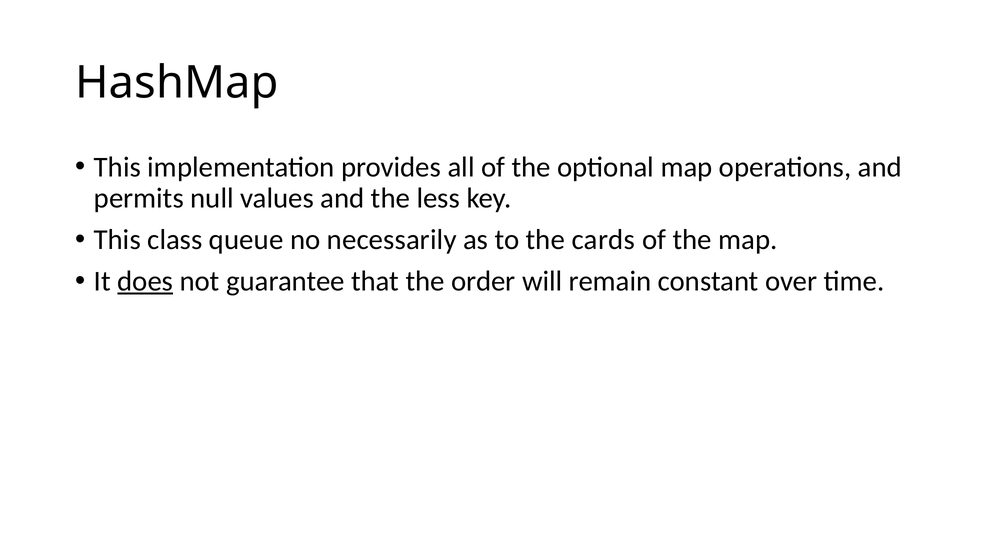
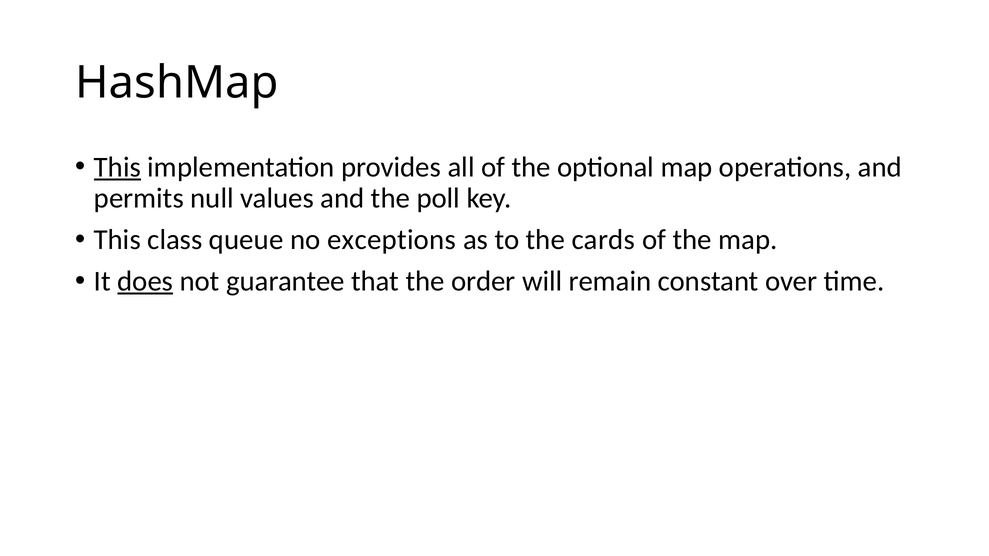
This at (117, 167) underline: none -> present
less: less -> poll
necessarily: necessarily -> exceptions
